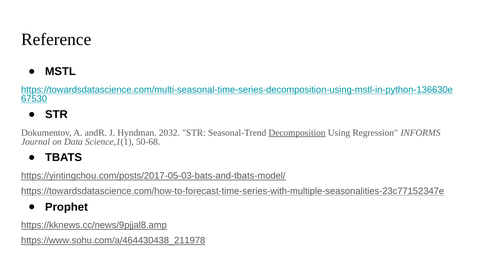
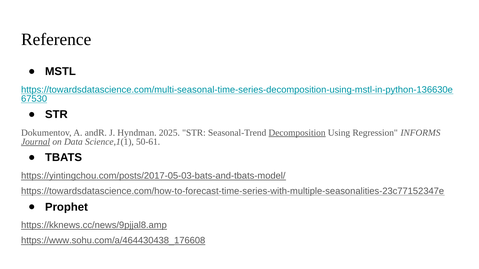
2032: 2032 -> 2025
Journal underline: none -> present
50-68: 50-68 -> 50-61
https://www.sohu.com/a/464430438_211978: https://www.sohu.com/a/464430438_211978 -> https://www.sohu.com/a/464430438_176608
